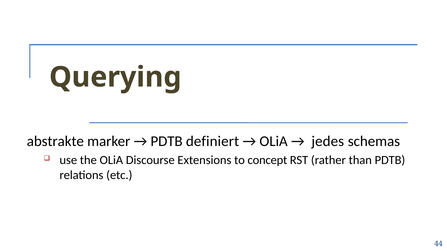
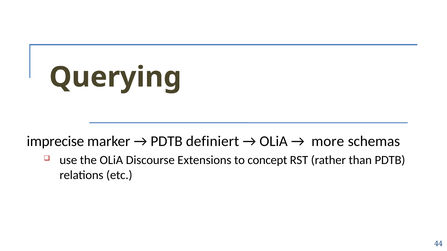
abstrakte: abstrakte -> imprecise
jedes: jedes -> more
